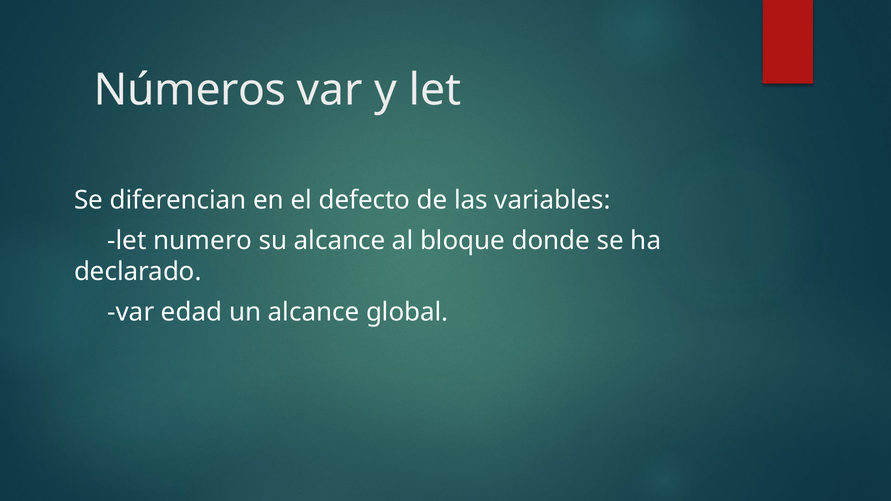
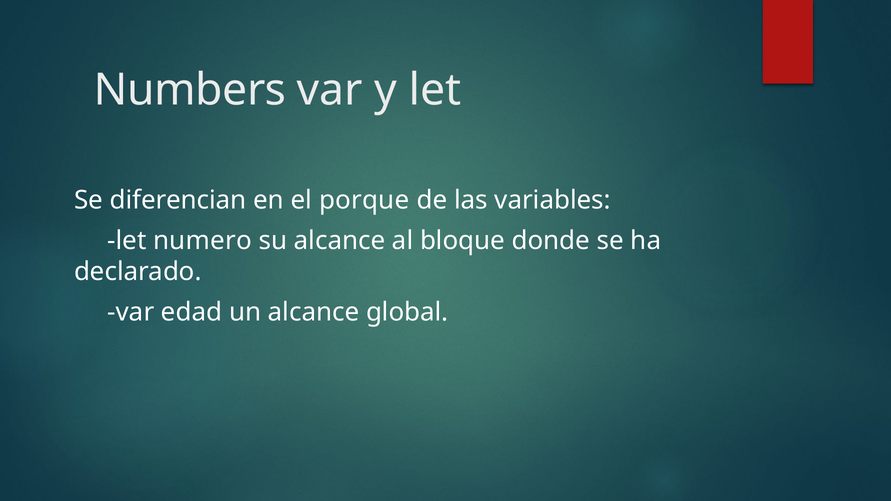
Números: Números -> Numbers
defecto: defecto -> porque
